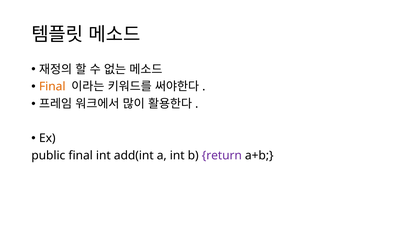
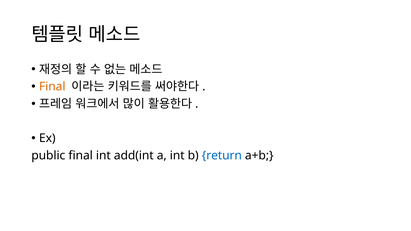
return colour: purple -> blue
